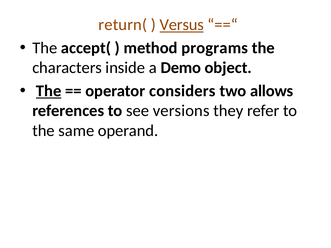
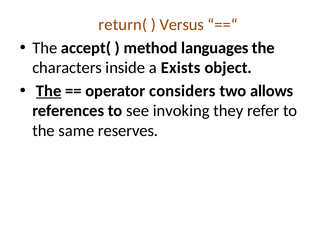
Versus underline: present -> none
programs: programs -> languages
Demo: Demo -> Exists
versions: versions -> invoking
operand: operand -> reserves
